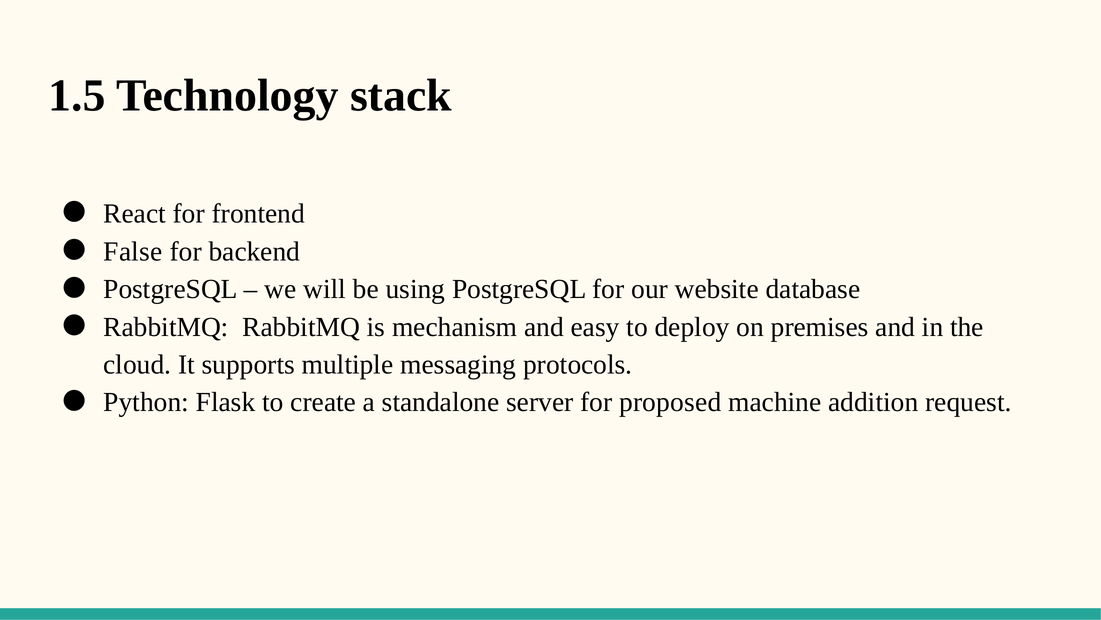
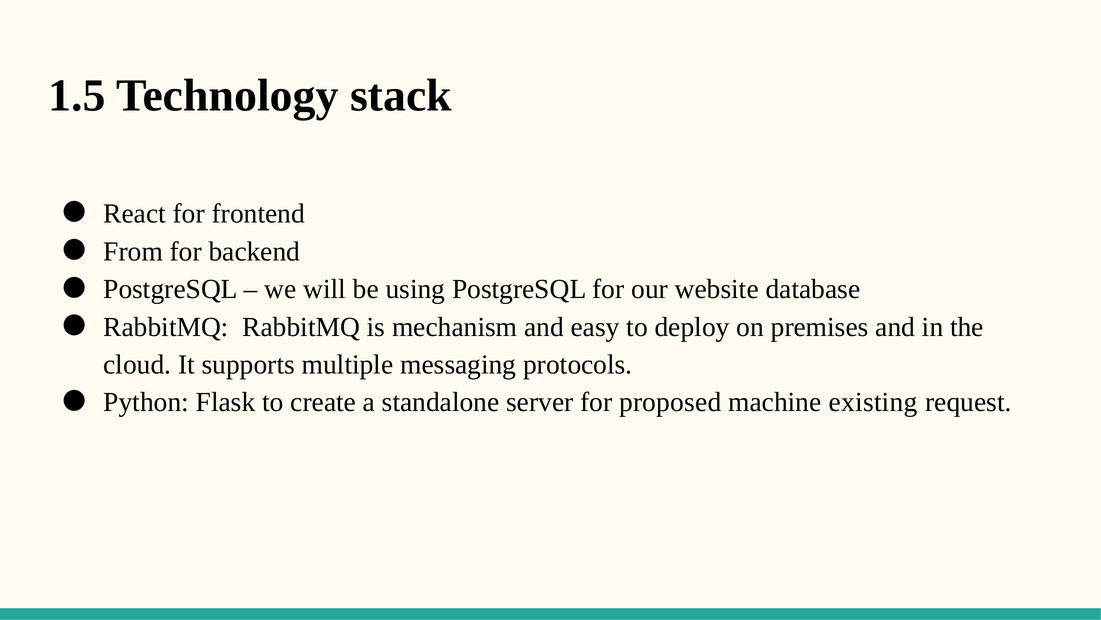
False: False -> From
addition: addition -> existing
